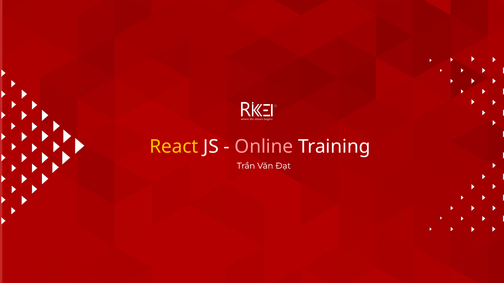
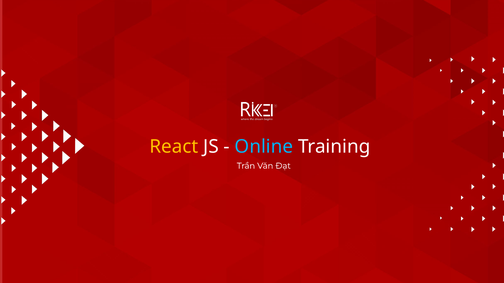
Online colour: pink -> light blue
